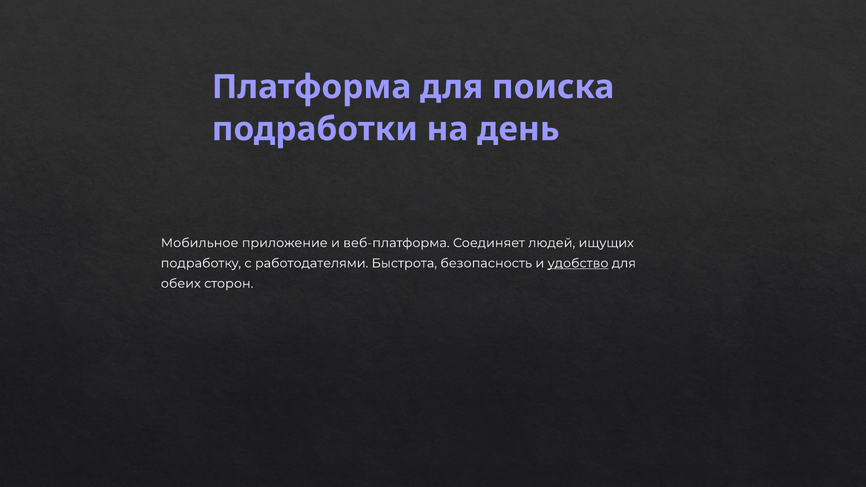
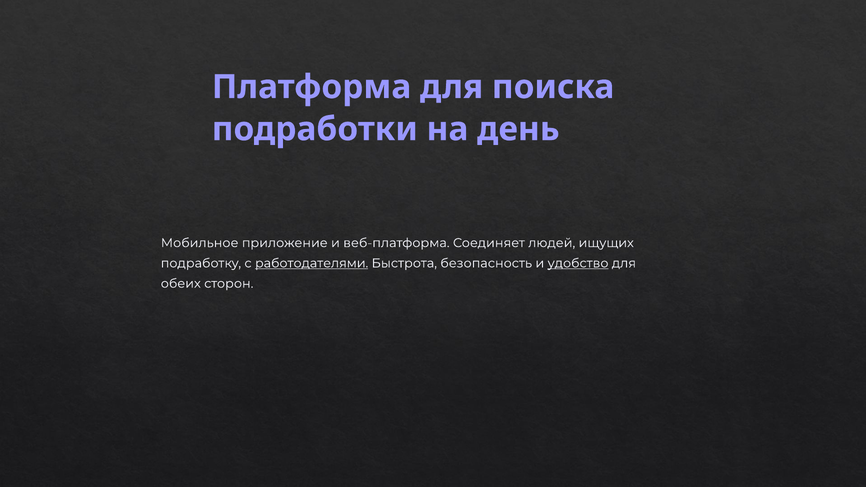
работодателями underline: none -> present
